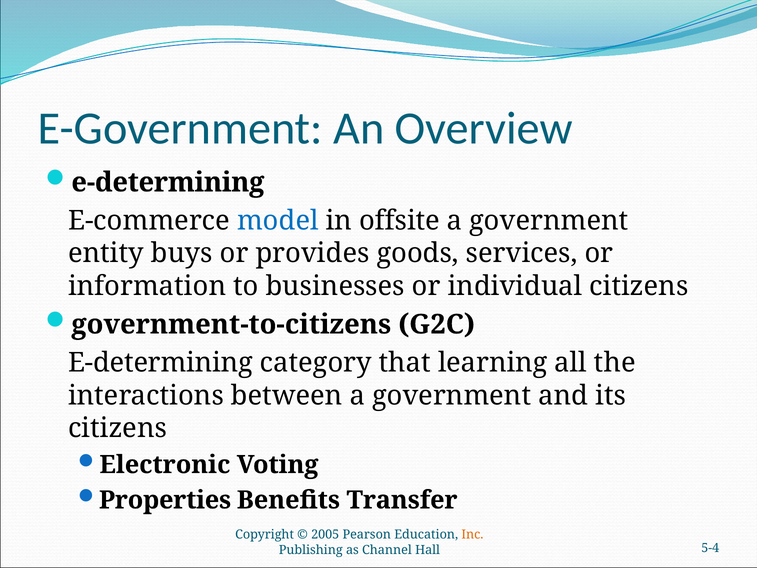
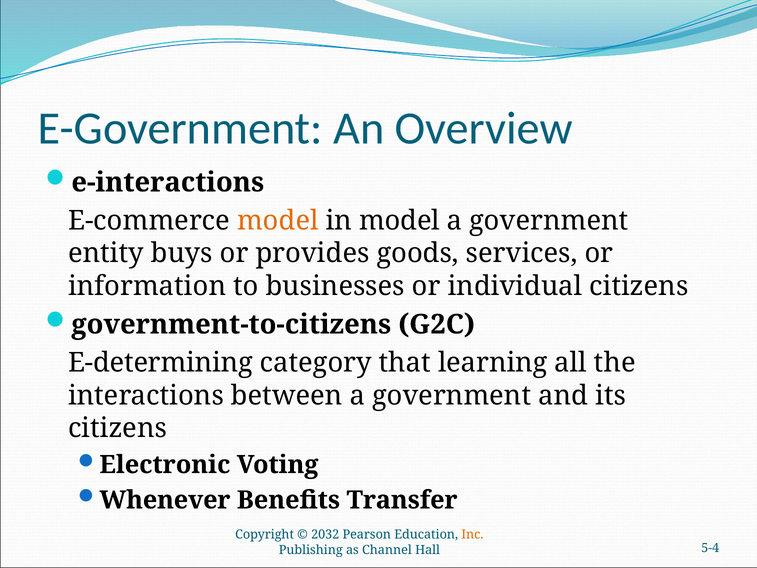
e-determining at (168, 182): e-determining -> e-interactions
model at (278, 221) colour: blue -> orange
in offsite: offsite -> model
Properties: Properties -> Whenever
2005: 2005 -> 2032
